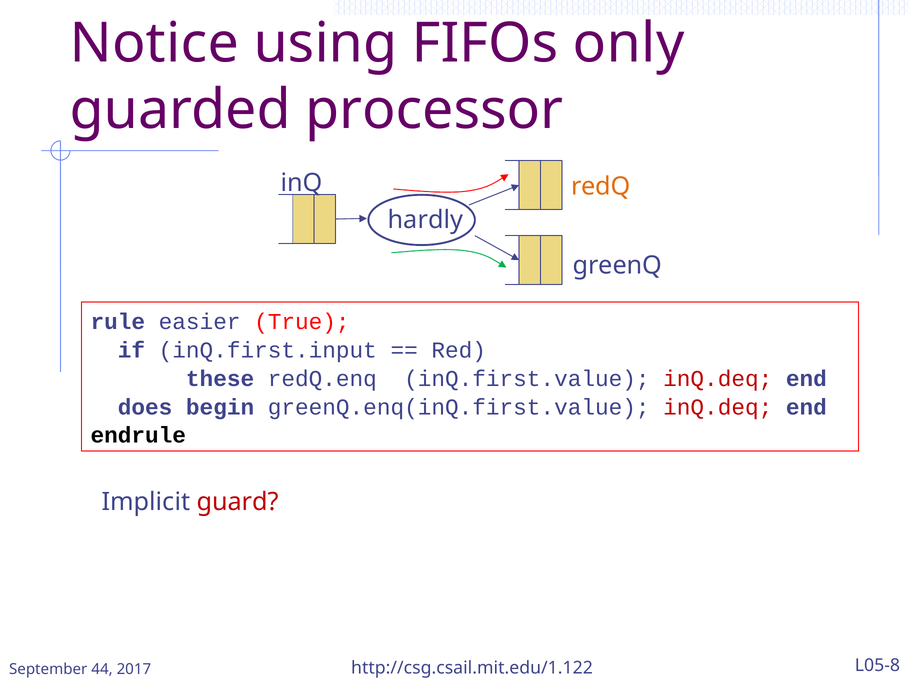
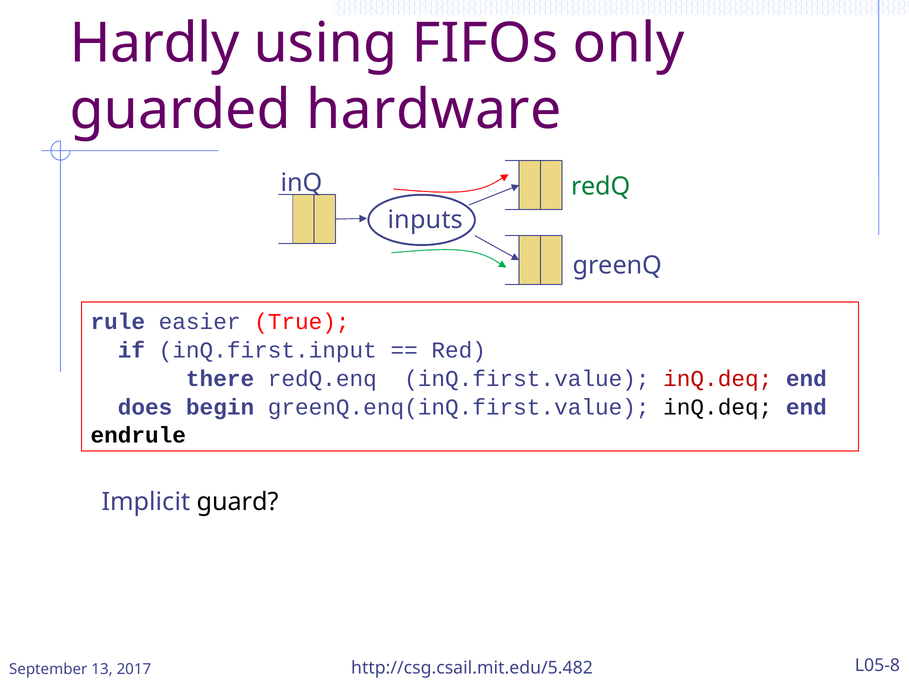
Notice: Notice -> Hardly
processor: processor -> hardware
redQ colour: orange -> green
hardly: hardly -> inputs
these: these -> there
inQ.deq at (718, 407) colour: red -> black
guard colour: red -> black
44: 44 -> 13
http://csg.csail.mit.edu/1.122: http://csg.csail.mit.edu/1.122 -> http://csg.csail.mit.edu/5.482
